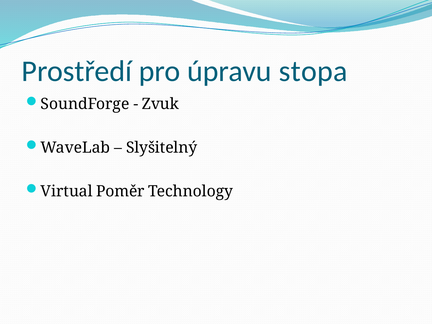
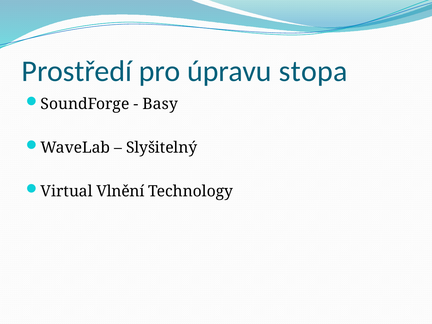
Zvuk: Zvuk -> Basy
Poměr: Poměr -> Vlnění
